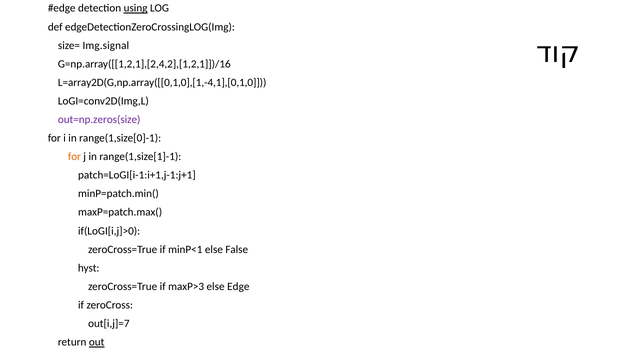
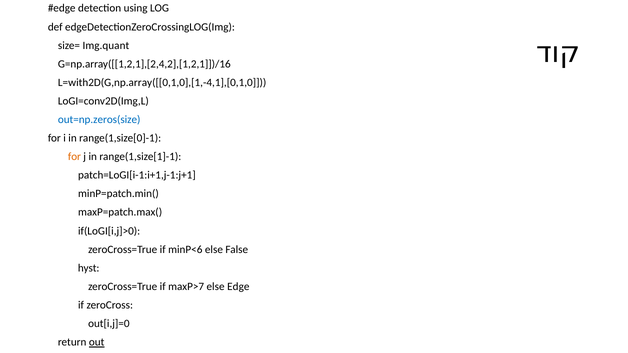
using underline: present -> none
Img.signal: Img.signal -> Img.quant
L=array2D(G,np.array([[0,1,0],[1,-4,1],[0,1,0: L=array2D(G,np.array([[0,1,0],[1,-4,1],[0,1,0 -> L=with2D(G,np.array([[0,1,0],[1,-4,1],[0,1,0
out=np.zeros(size colour: purple -> blue
minP<1: minP<1 -> minP<6
maxP>3: maxP>3 -> maxP>7
out[i,j]=7: out[i,j]=7 -> out[i,j]=0
